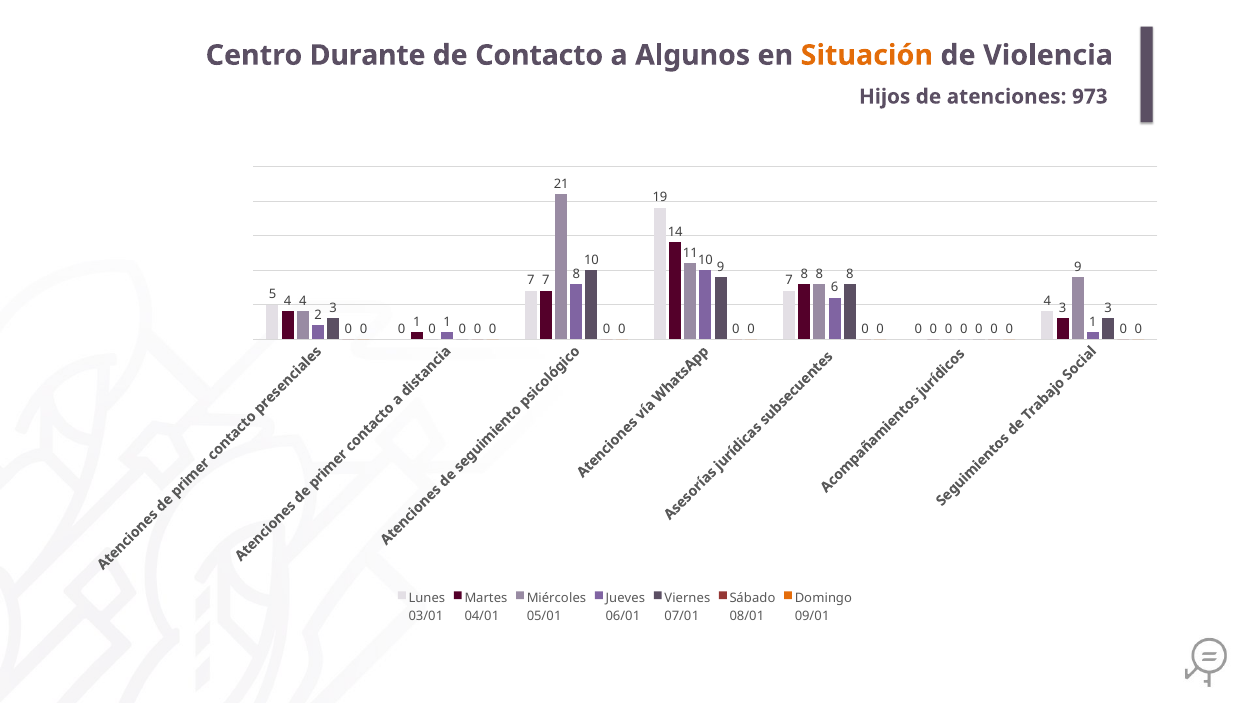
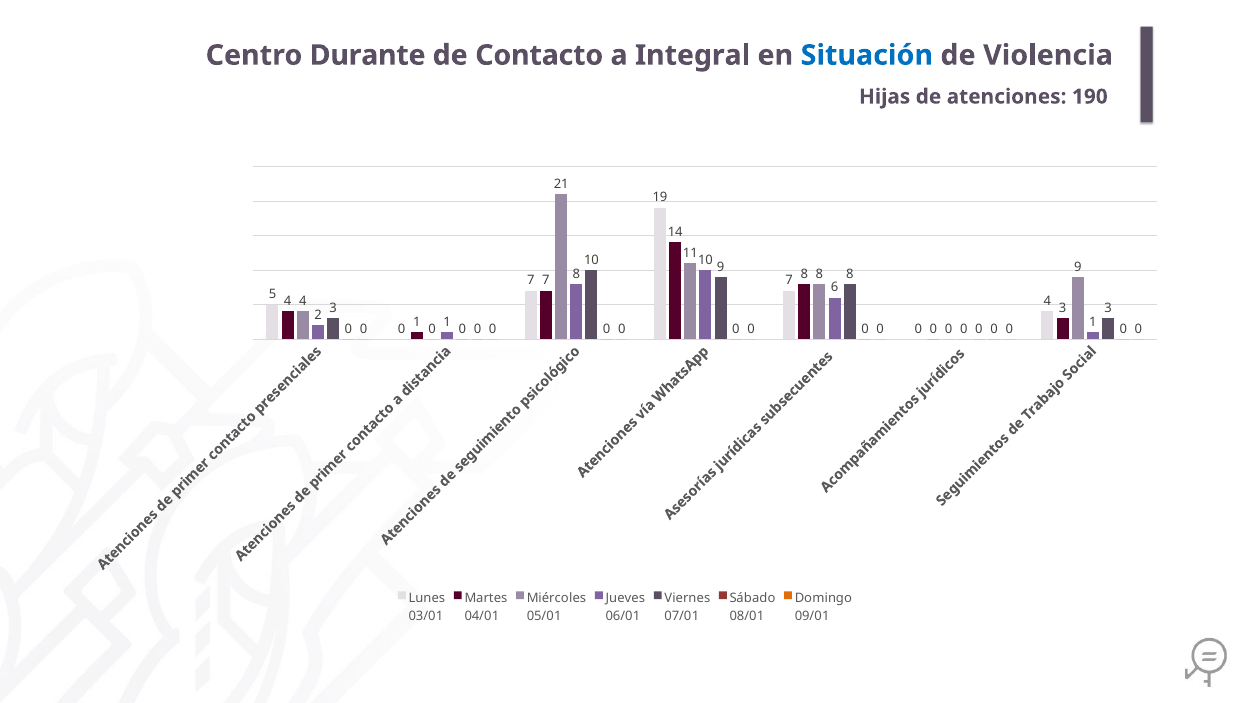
Algunos: Algunos -> Integral
Situación colour: orange -> blue
Hijos: Hijos -> Hijas
973: 973 -> 190
